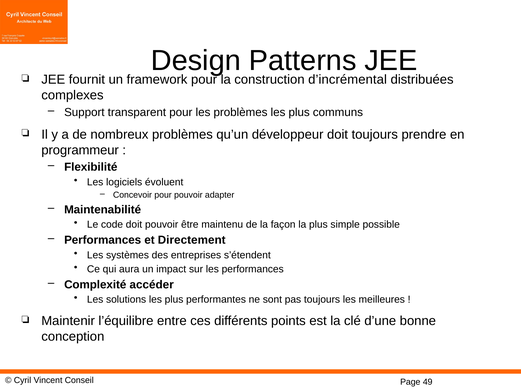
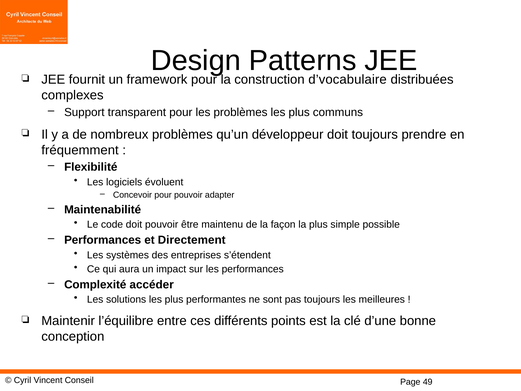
d’incrémental: d’incrémental -> d’vocabulaire
programmeur: programmeur -> fréquemment
